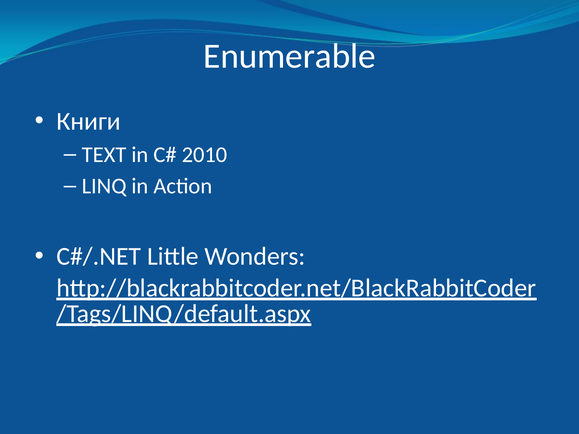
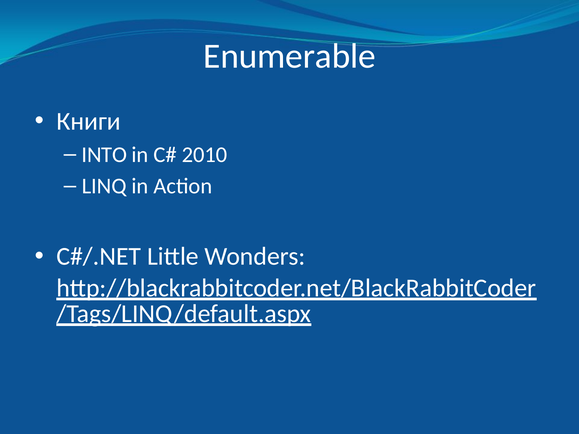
TEXT: TEXT -> INTO
